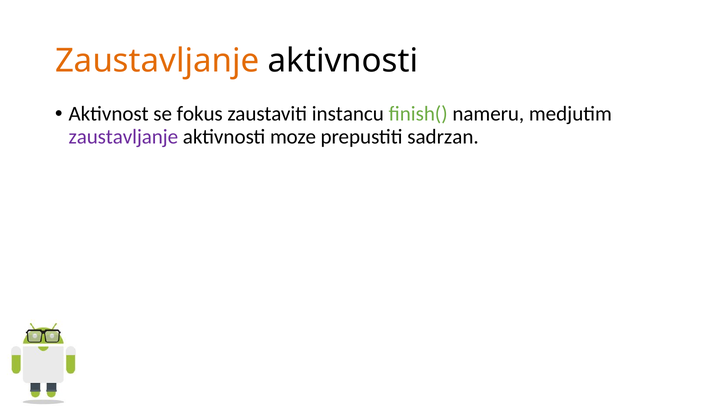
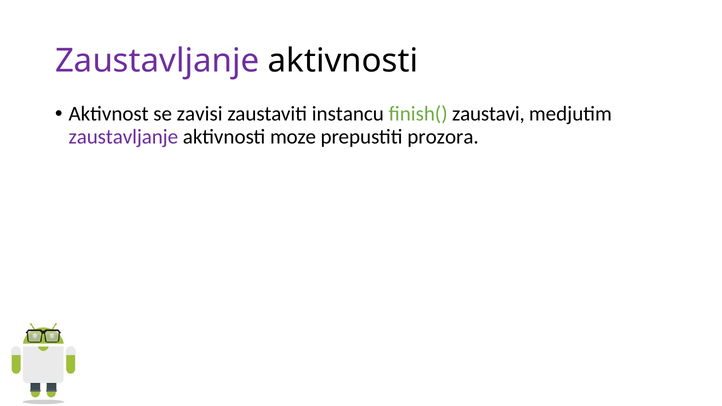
Zaustavljanje at (157, 61) colour: orange -> purple
fokus: fokus -> zavisi
nameru: nameru -> zaustavi
sadrzan: sadrzan -> prozora
